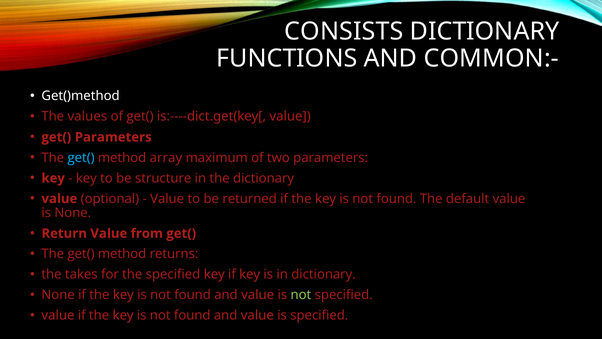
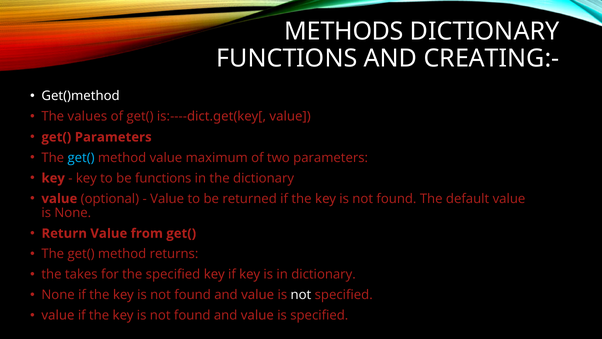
CONSISTS: CONSISTS -> METHODS
COMMON:-: COMMON:- -> CREATING:-
method array: array -> value
be structure: structure -> functions
not at (301, 295) colour: light green -> white
